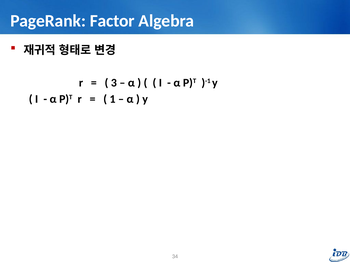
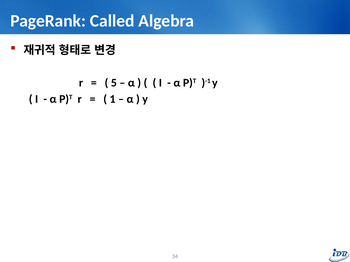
Factor: Factor -> Called
3: 3 -> 5
